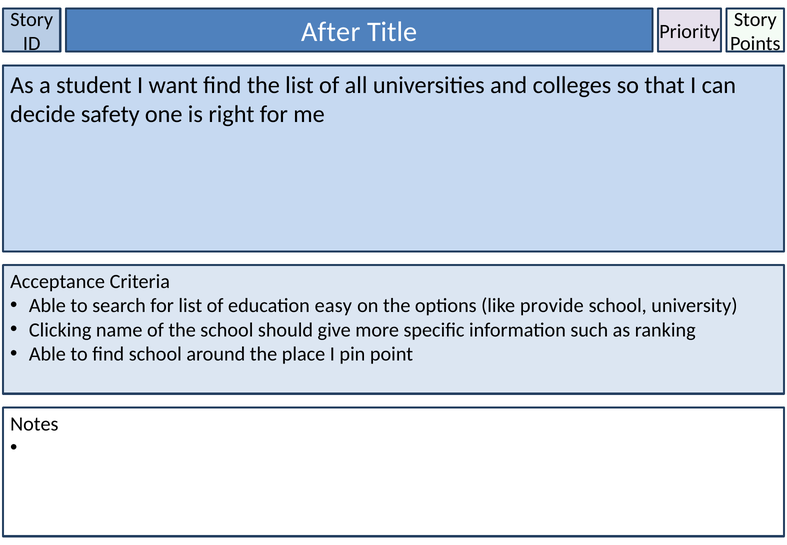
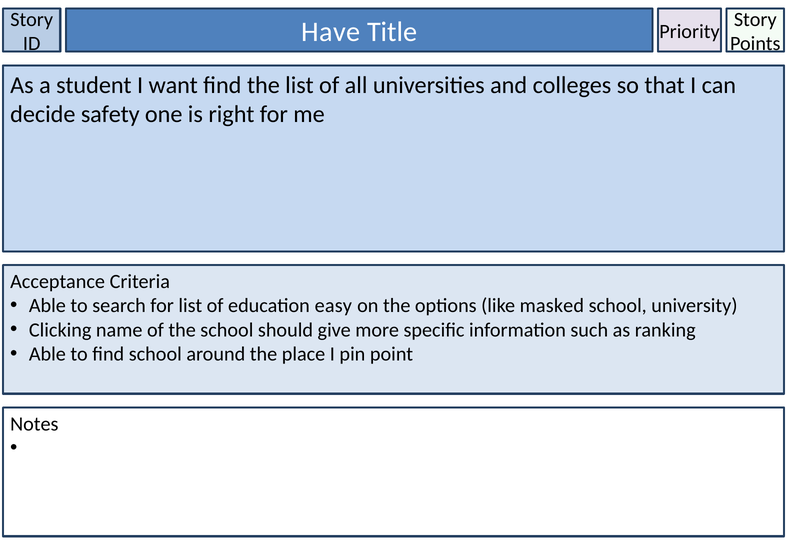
After: After -> Have
provide: provide -> masked
